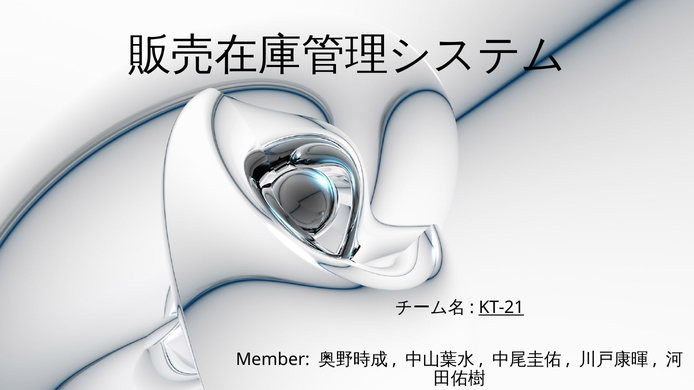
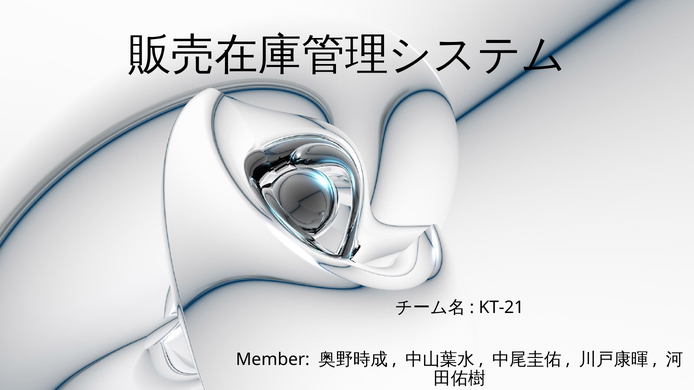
KT-21 underline: present -> none
